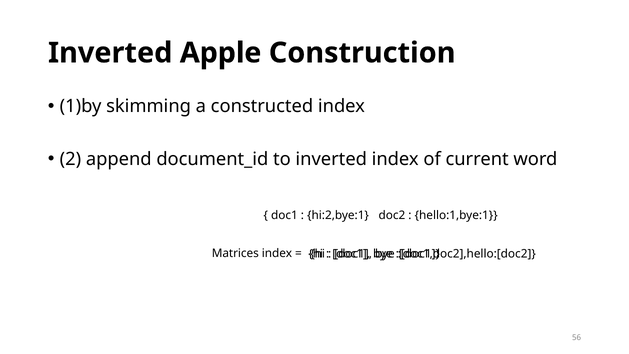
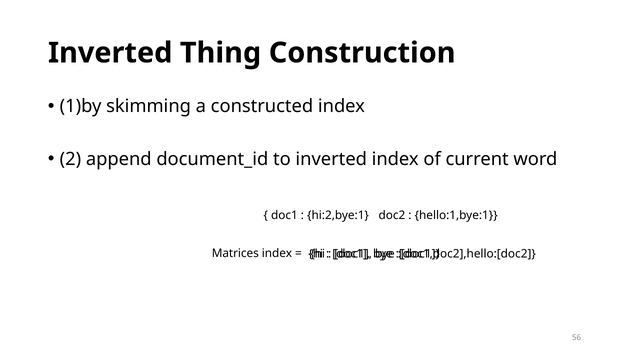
Apple: Apple -> Thing
